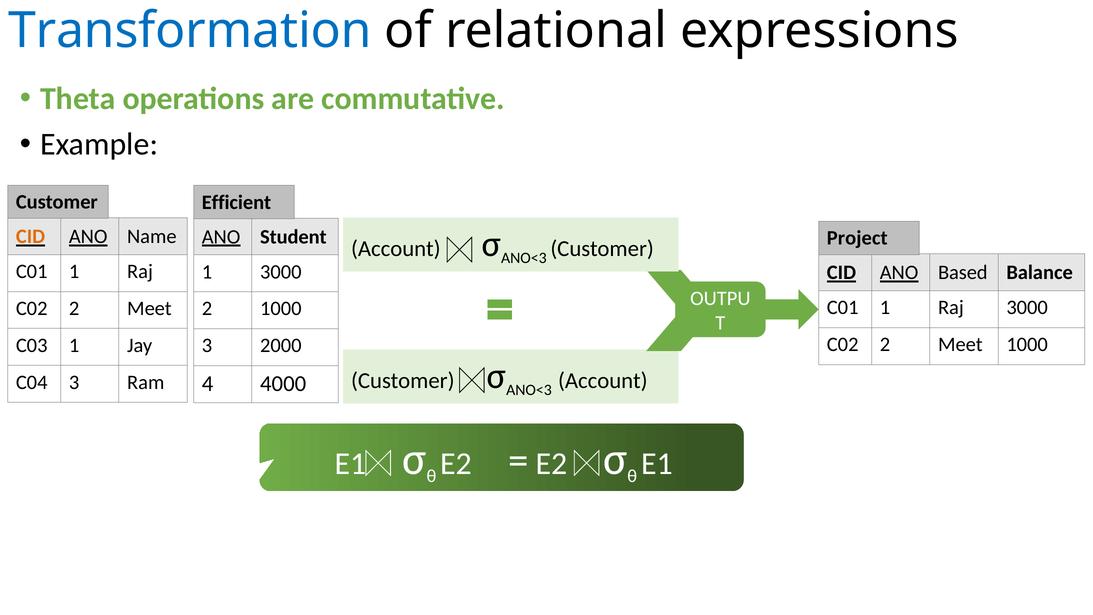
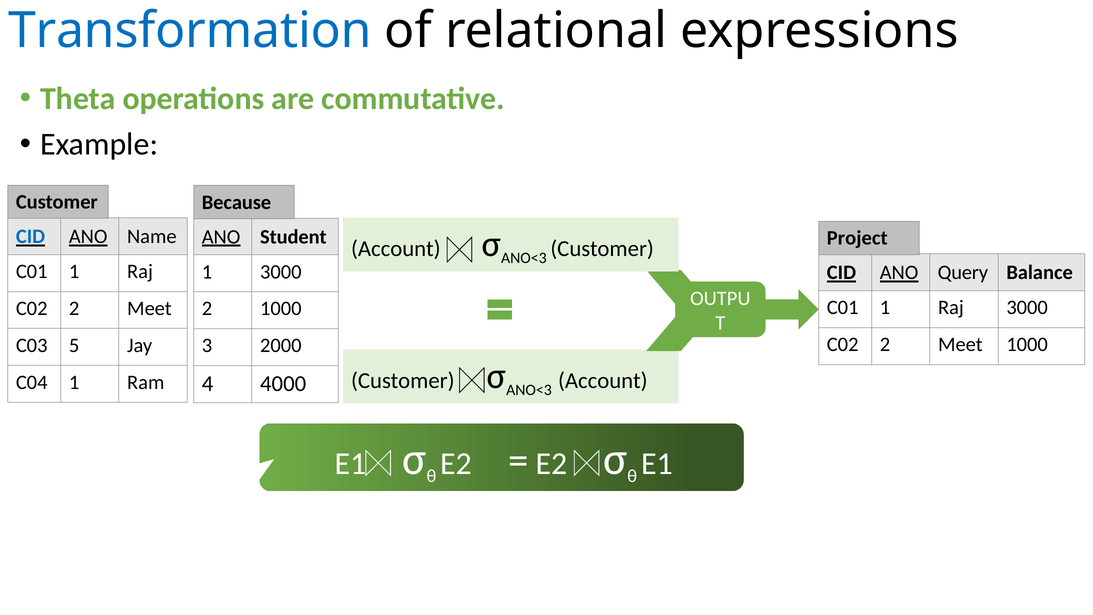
Efficient: Efficient -> Because
CID at (31, 236) colour: orange -> blue
Based: Based -> Query
C03 1: 1 -> 5
C04 3: 3 -> 1
